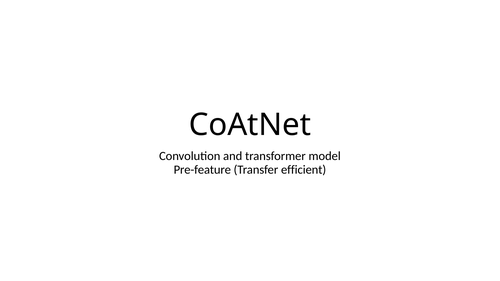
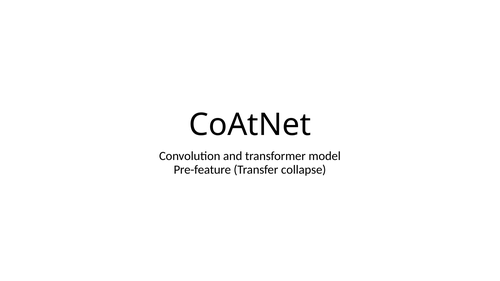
efficient: efficient -> collapse
